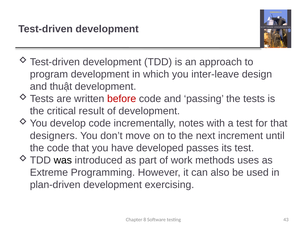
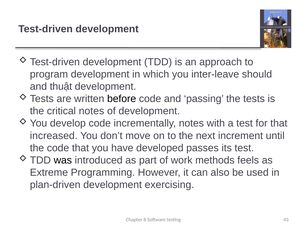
design: design -> should
before colour: red -> black
critical result: result -> notes
designers: designers -> increased
uses: uses -> feels
